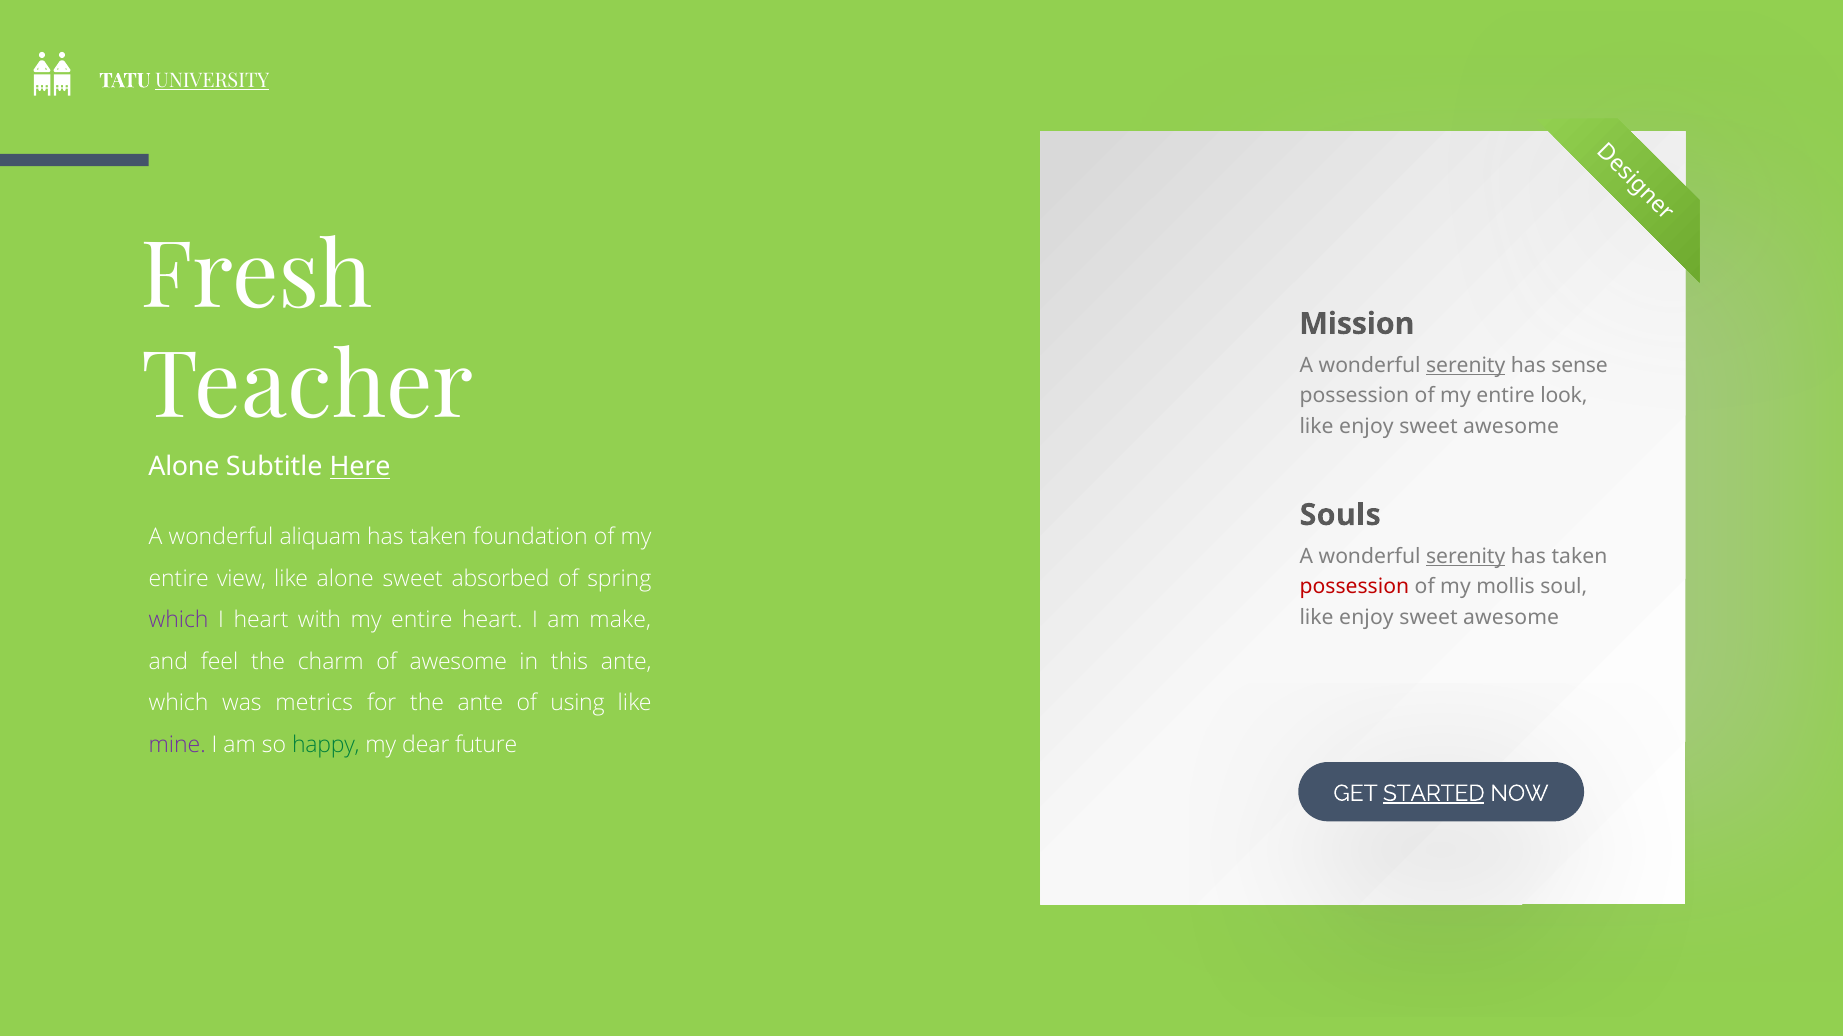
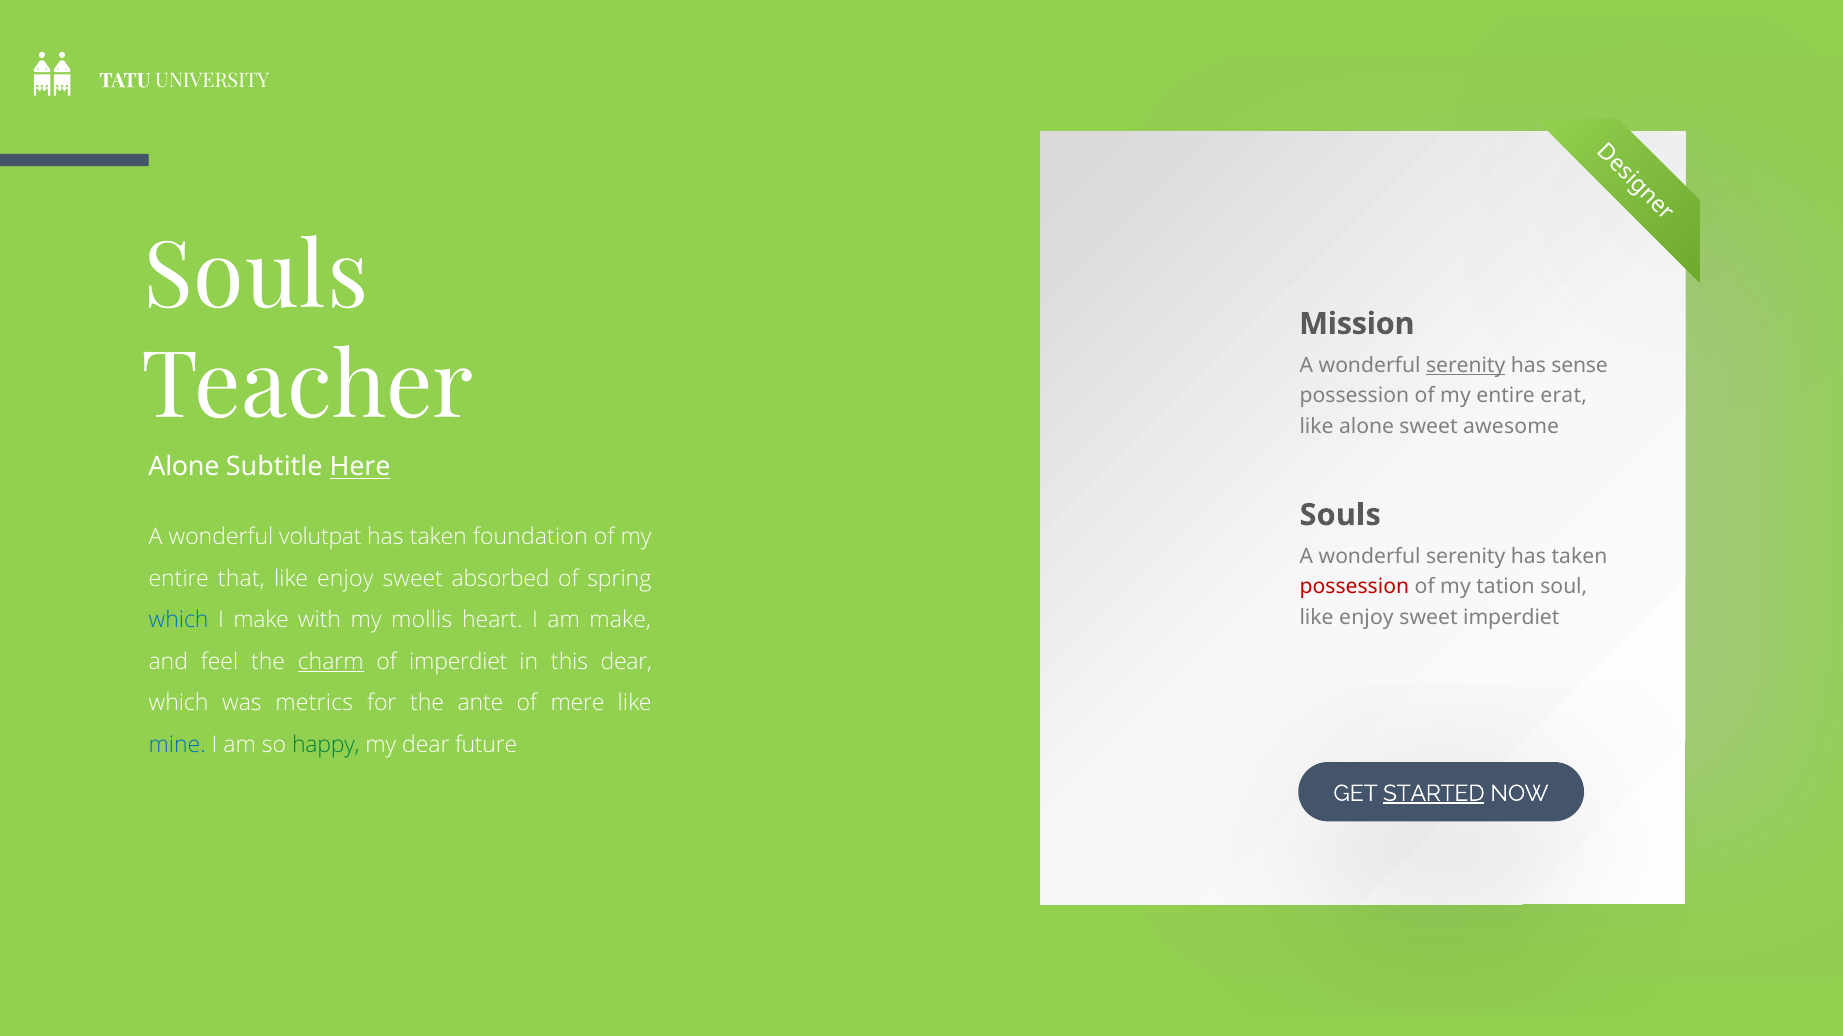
UNIVERSITY underline: present -> none
Fresh at (257, 277): Fresh -> Souls
look: look -> erat
enjoy at (1366, 426): enjoy -> alone
aliquam: aliquam -> volutpat
serenity at (1466, 557) underline: present -> none
view: view -> that
alone at (345, 579): alone -> enjoy
mollis: mollis -> tation
awesome at (1511, 618): awesome -> imperdiet
which at (179, 621) colour: purple -> blue
I heart: heart -> make
with my entire: entire -> mollis
charm underline: none -> present
of awesome: awesome -> imperdiet
this ante: ante -> dear
using: using -> mere
mine colour: purple -> blue
